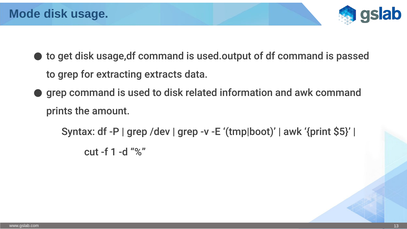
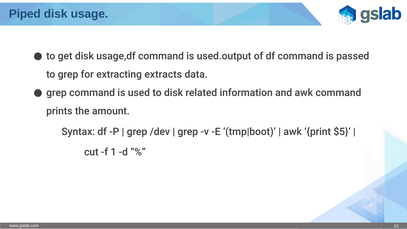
Mode: Mode -> Piped
